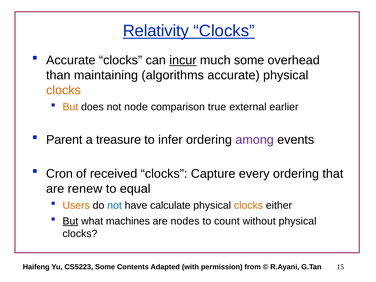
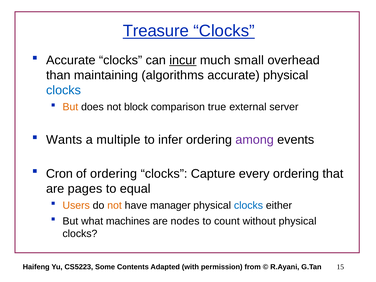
Relativity: Relativity -> Treasure
much some: some -> small
clocks at (64, 90) colour: orange -> blue
node: node -> block
earlier: earlier -> server
Parent: Parent -> Wants
treasure: treasure -> multiple
of received: received -> ordering
renew: renew -> pages
not at (115, 205) colour: blue -> orange
calculate: calculate -> manager
clocks at (248, 205) colour: orange -> blue
But at (70, 221) underline: present -> none
